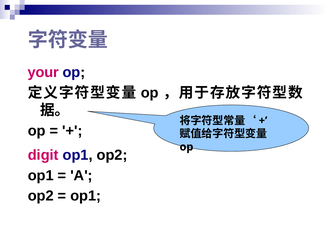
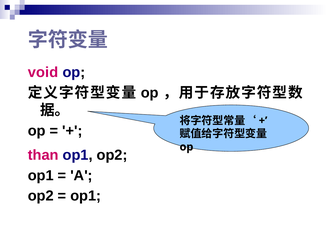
your: your -> void
digit: digit -> than
